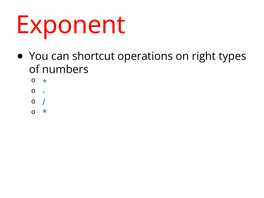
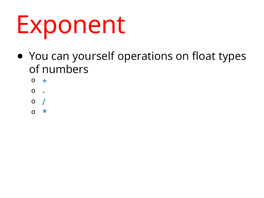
shortcut: shortcut -> yourself
right: right -> float
